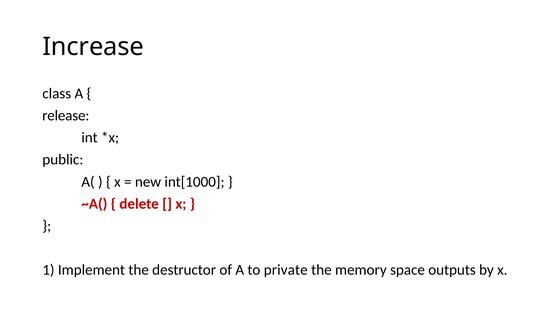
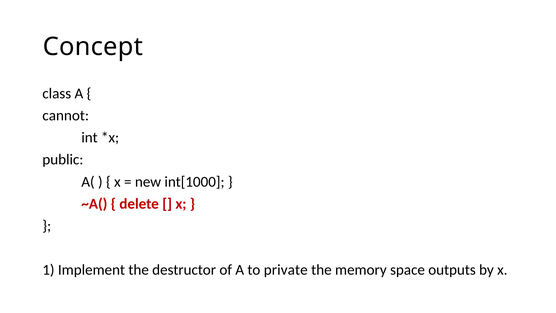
Increase: Increase -> Concept
release: release -> cannot
